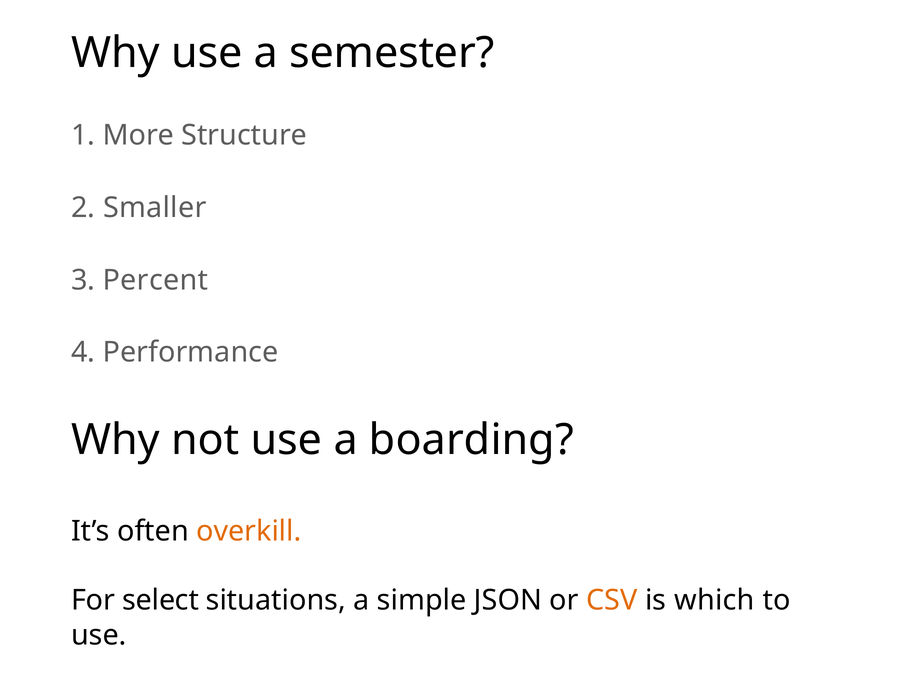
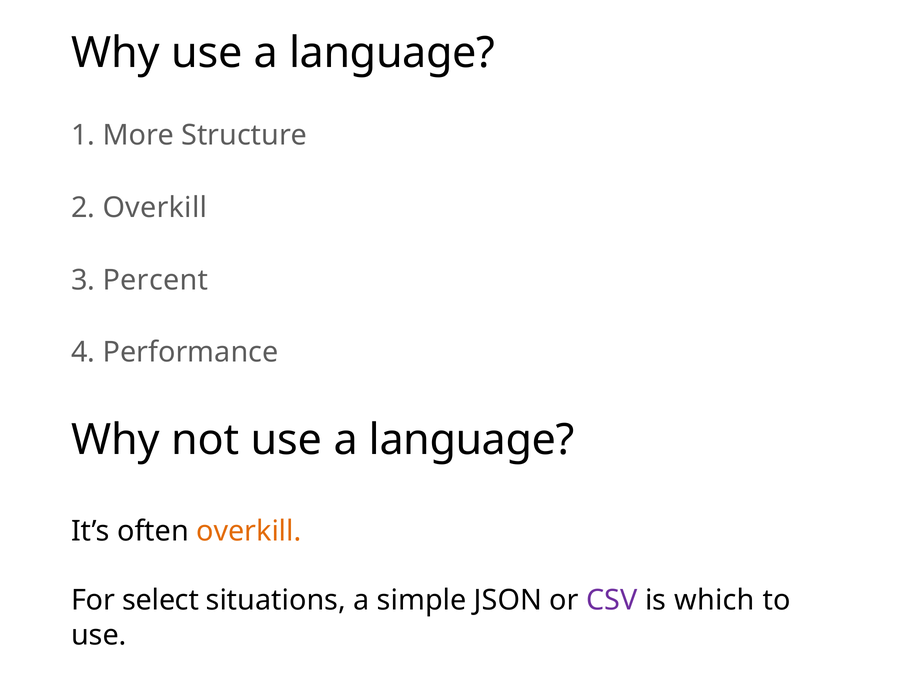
Why use a semester: semester -> language
2 Smaller: Smaller -> Overkill
not use a boarding: boarding -> language
CSV colour: orange -> purple
